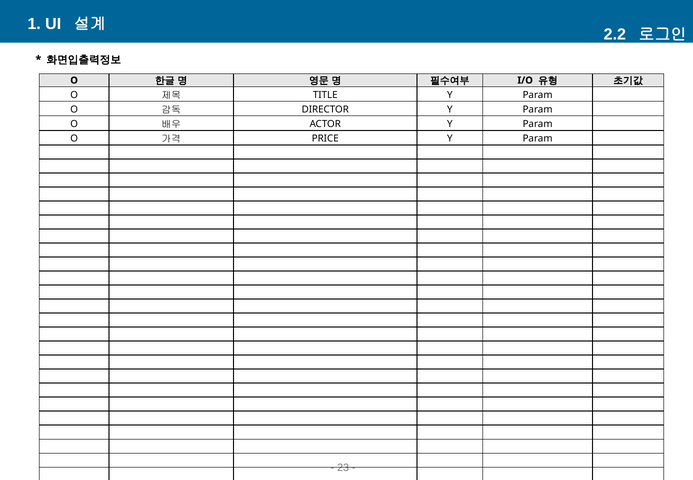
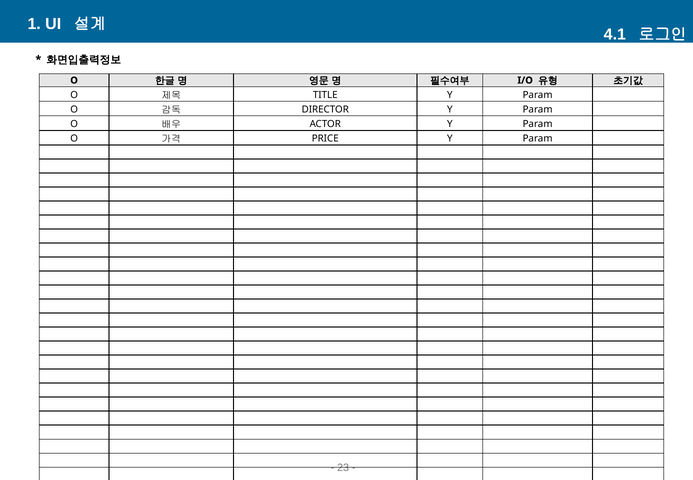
2.2: 2.2 -> 4.1
